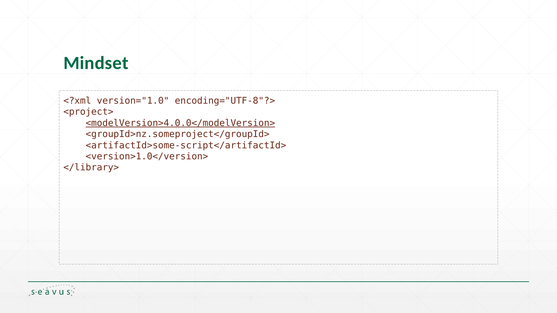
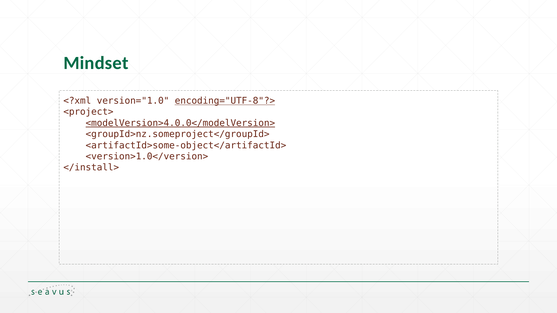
encoding="UTF-8"?> underline: none -> present
<artifactId>some-script</artifactId>: <artifactId>some-script</artifactId> -> <artifactId>some-object</artifactId>
</library>: </library> -> </install>
